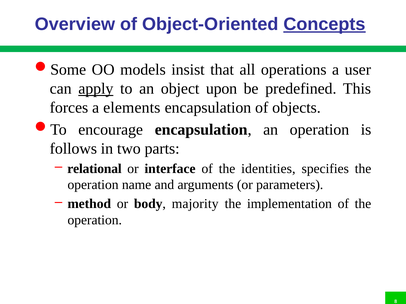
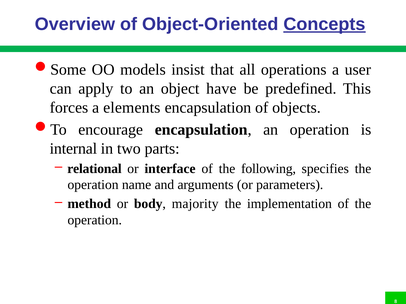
apply underline: present -> none
upon: upon -> have
follows: follows -> internal
identities: identities -> following
